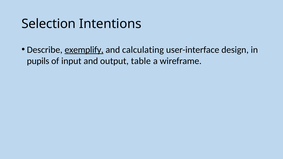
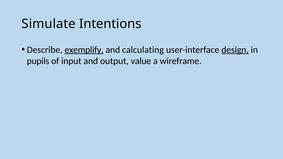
Selection: Selection -> Simulate
design underline: none -> present
table: table -> value
